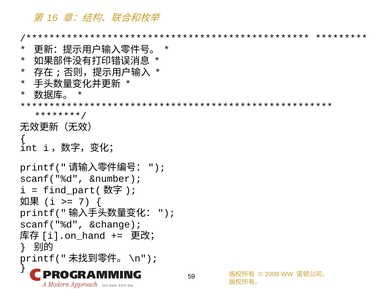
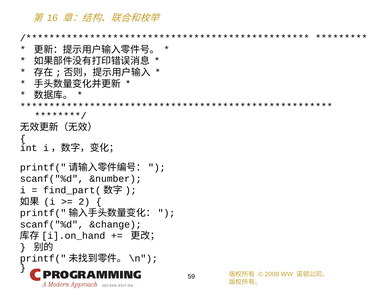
7: 7 -> 2
